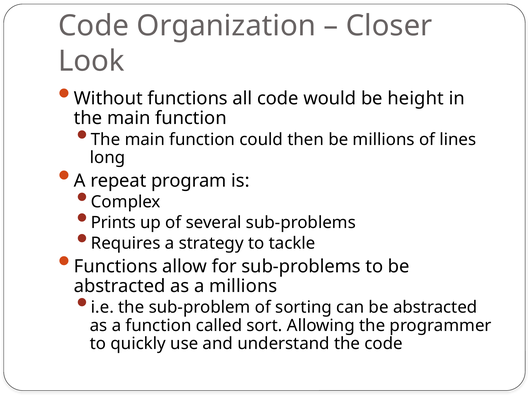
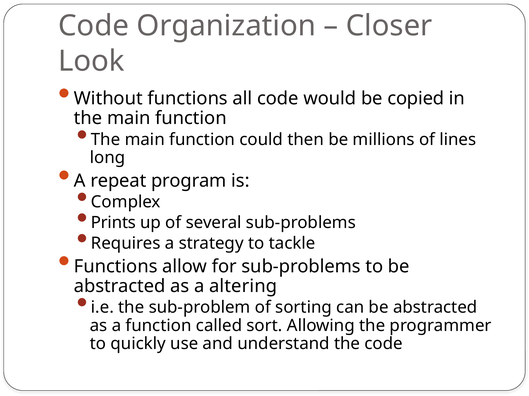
height: height -> copied
a millions: millions -> altering
